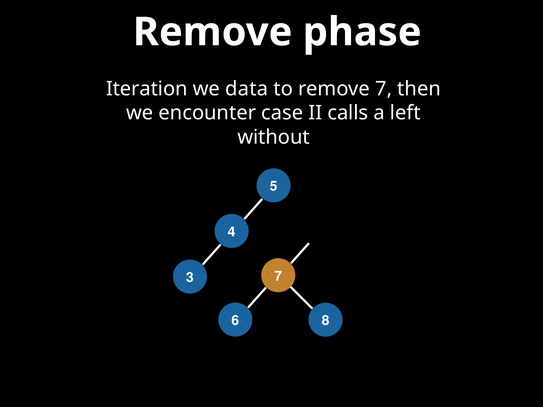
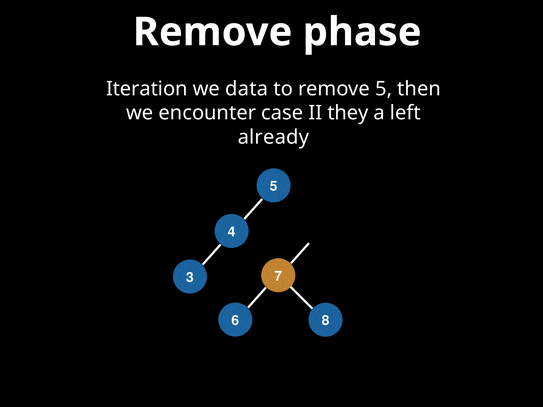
remove 7: 7 -> 5
calls: calls -> they
without: without -> already
